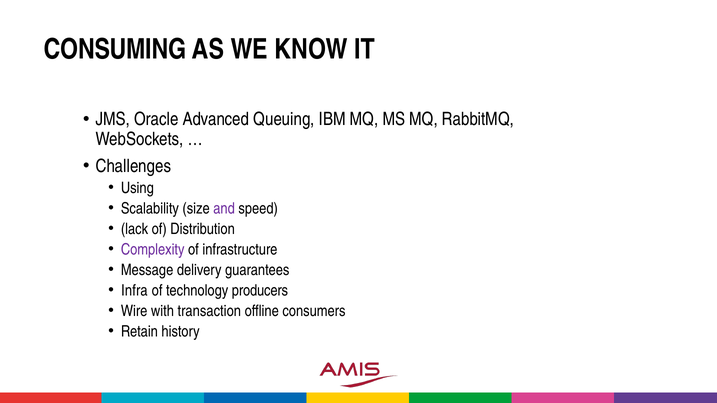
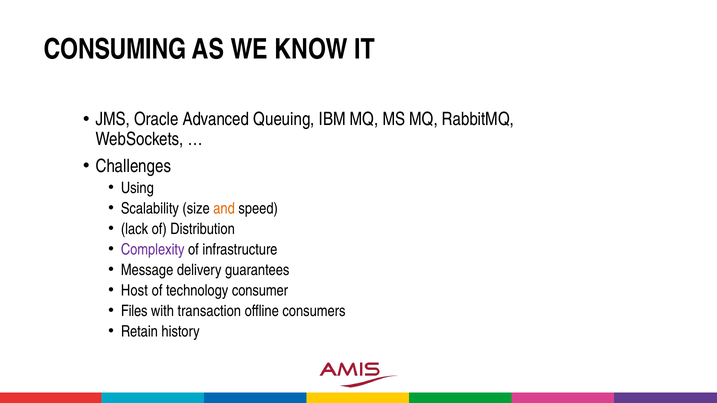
and colour: purple -> orange
Infra: Infra -> Host
producers: producers -> consumer
Wire: Wire -> Files
